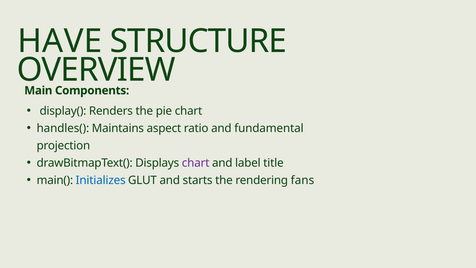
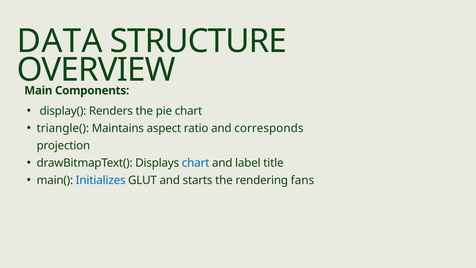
HAVE: HAVE -> DATA
handles(: handles( -> triangle(
fundamental: fundamental -> corresponds
chart at (196, 163) colour: purple -> blue
